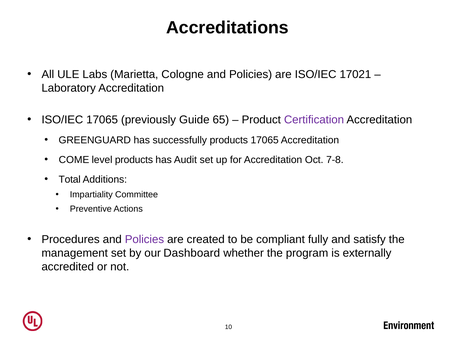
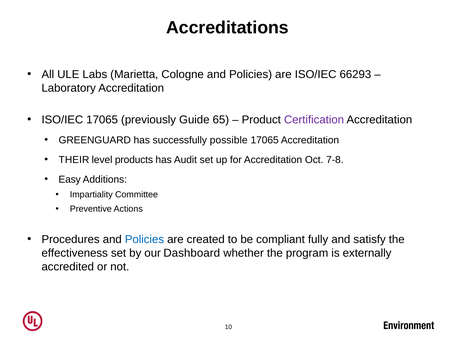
17021: 17021 -> 66293
successfully products: products -> possible
COME: COME -> THEIR
Total: Total -> Easy
Policies at (144, 240) colour: purple -> blue
management: management -> effectiveness
